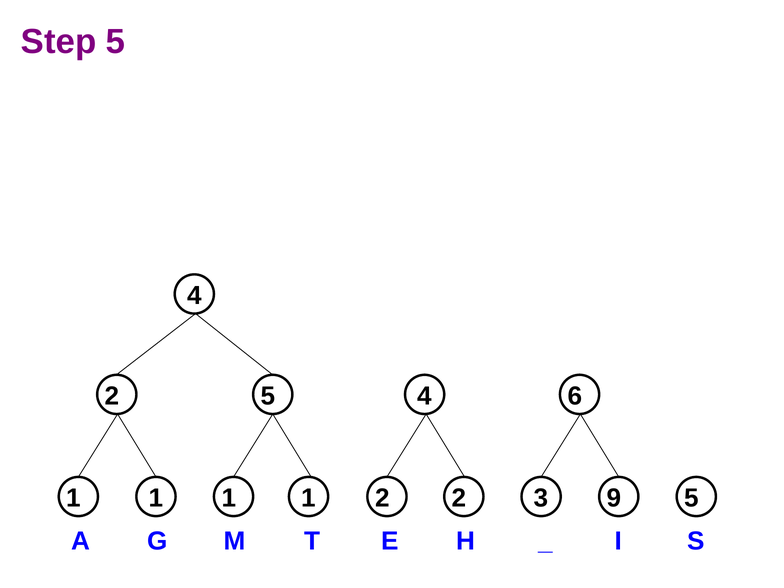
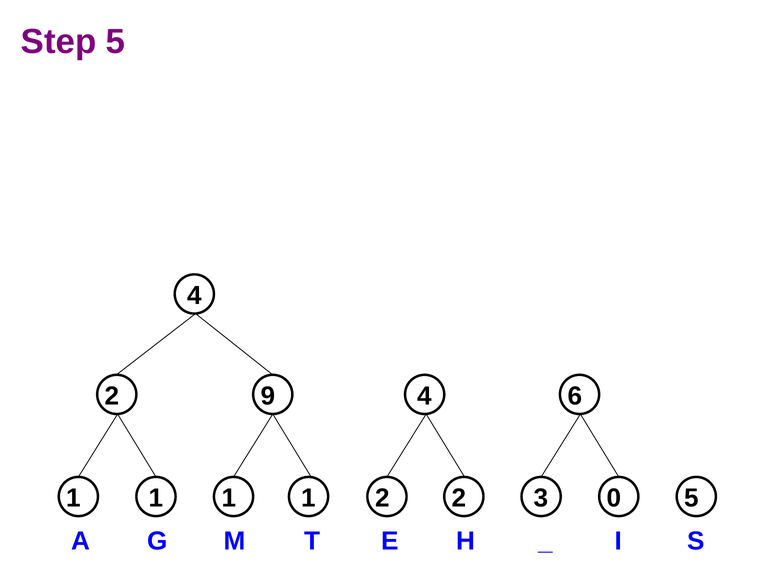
2 5: 5 -> 9
9: 9 -> 0
